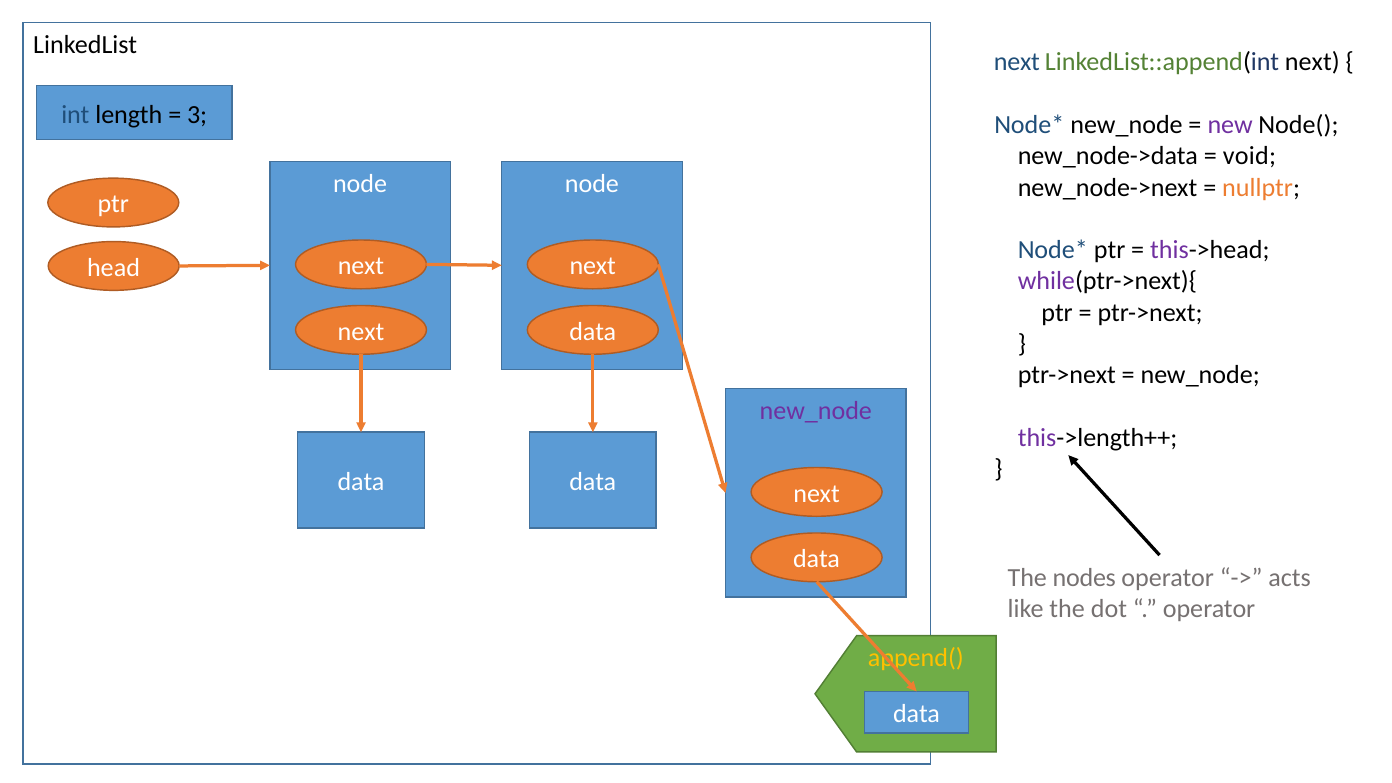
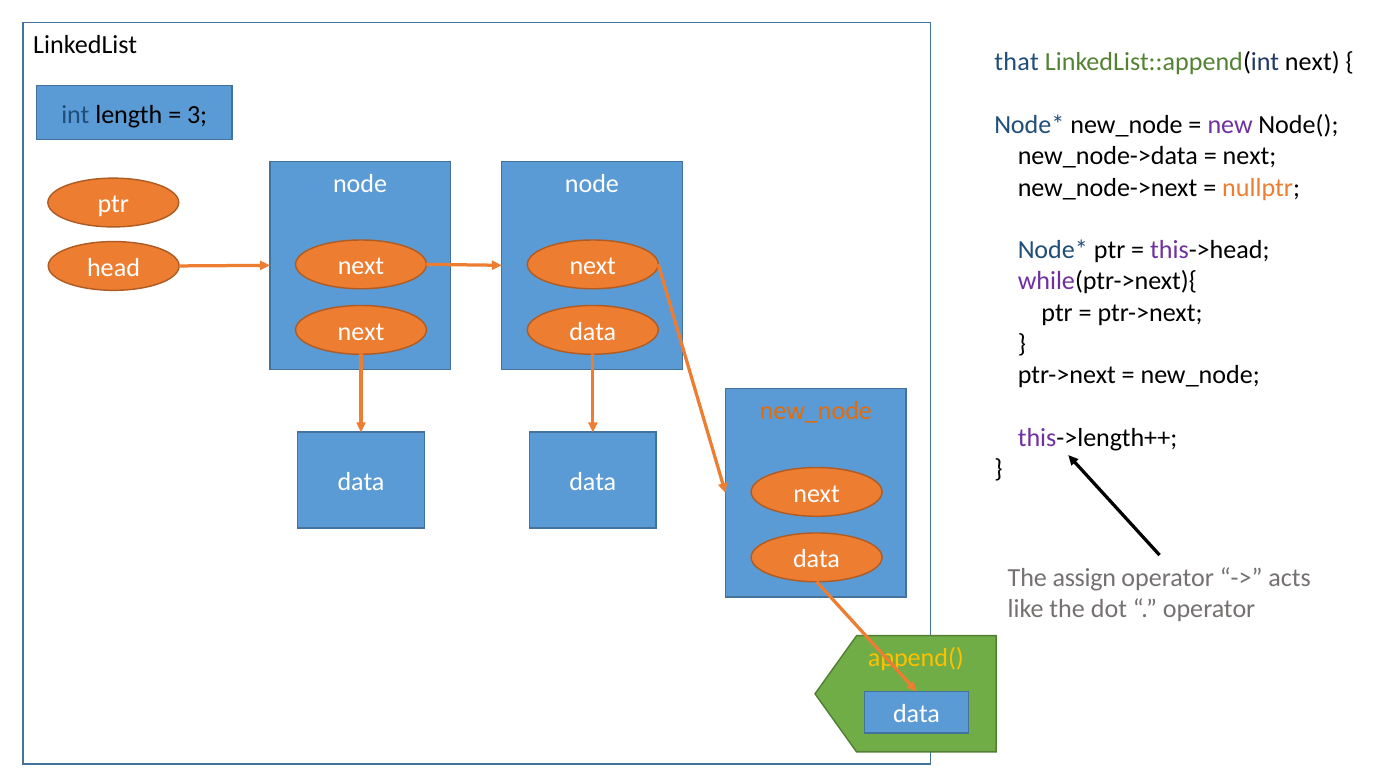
next at (1017, 62): next -> that
void at (1249, 156): void -> next
new_node at (816, 411) colour: purple -> orange
nodes: nodes -> assign
